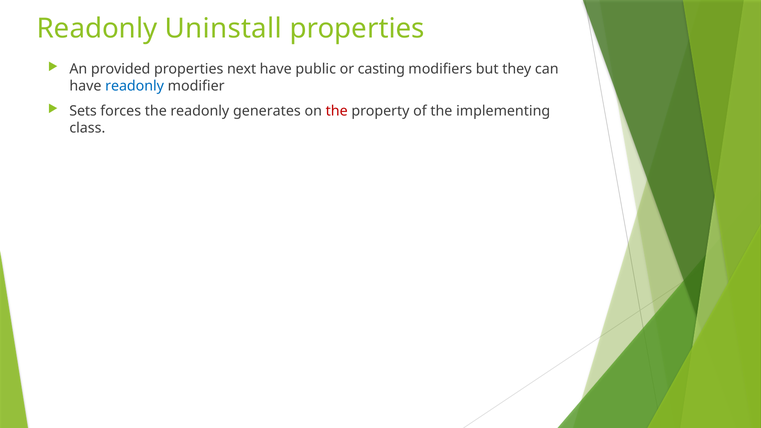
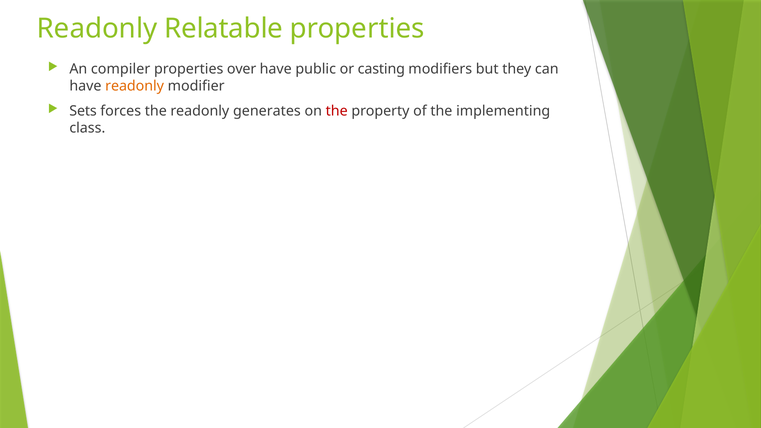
Uninstall: Uninstall -> Relatable
provided: provided -> compiler
next: next -> over
readonly at (135, 86) colour: blue -> orange
